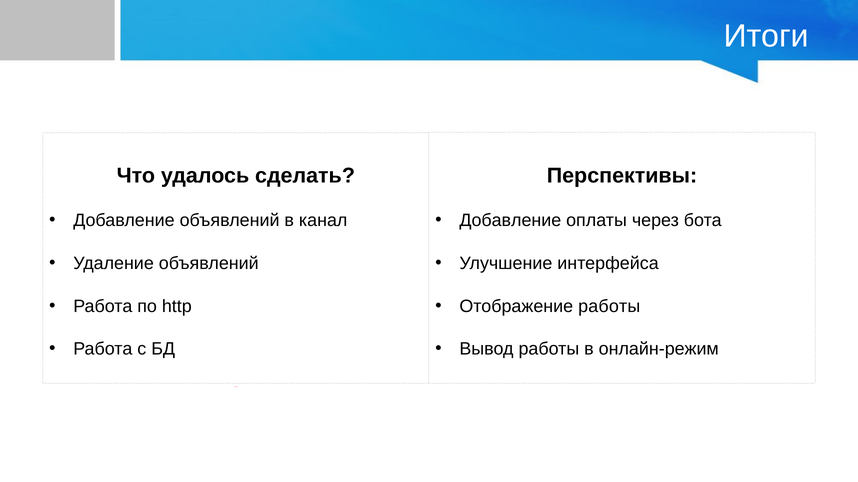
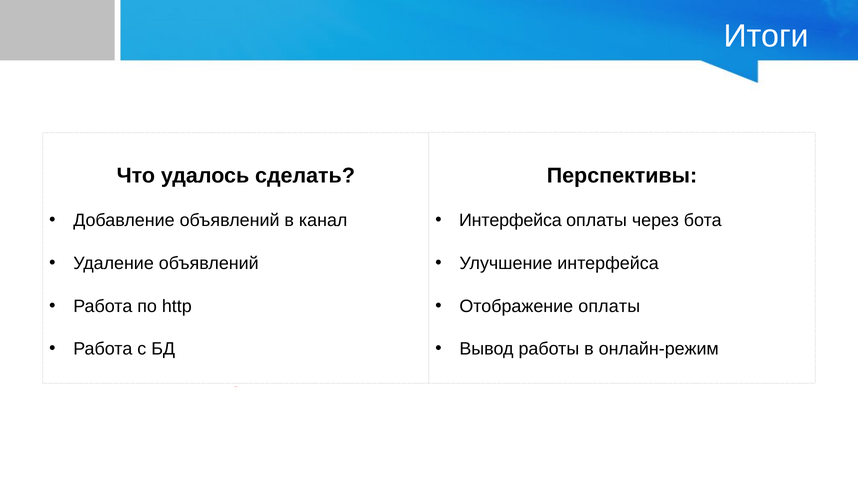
Добавление at (510, 221): Добавление -> Интерфейса
Отображение работы: работы -> оплаты
